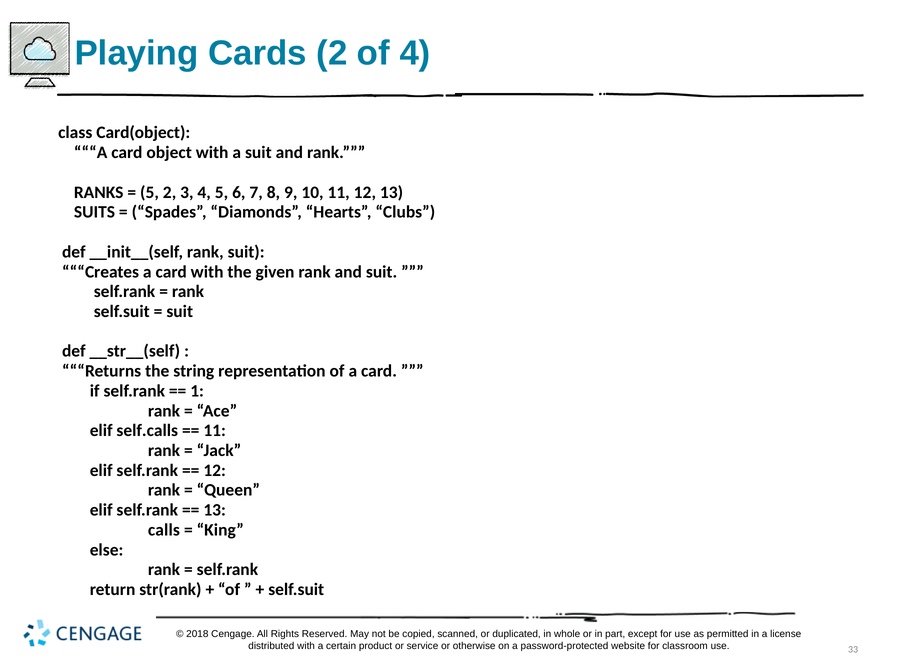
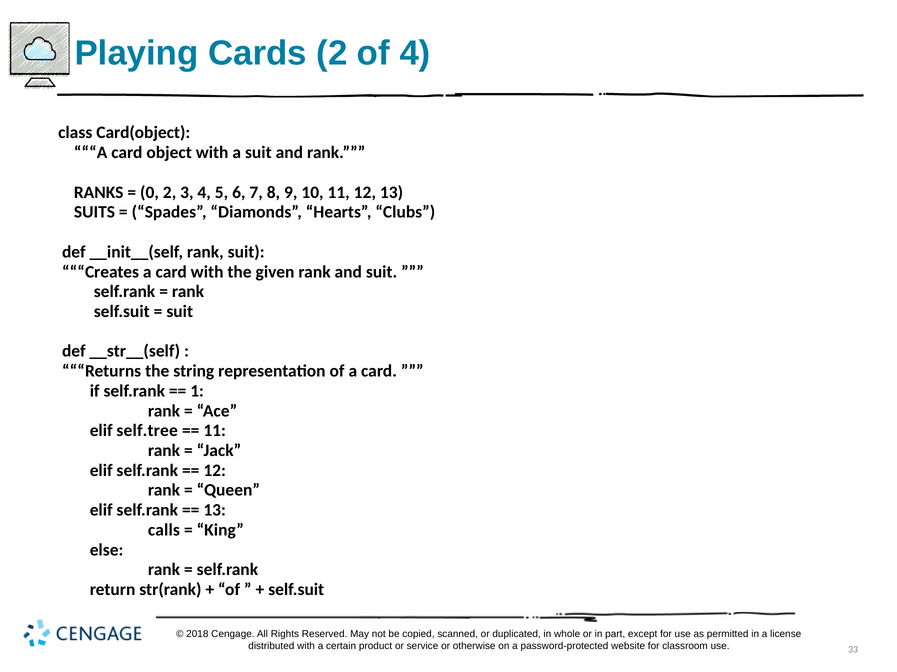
5 at (150, 193): 5 -> 0
self.calls: self.calls -> self.tree
